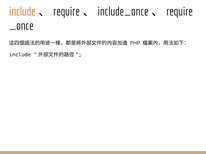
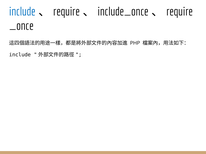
include at (22, 12) colour: orange -> blue
